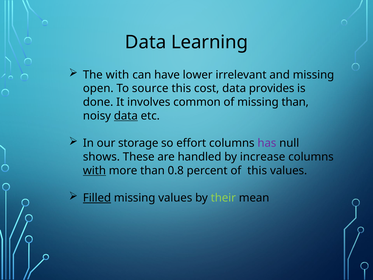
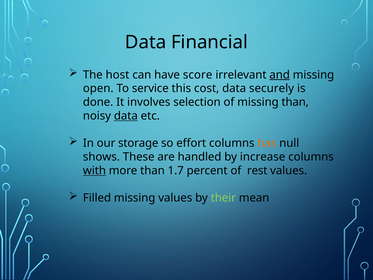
Learning: Learning -> Financial
The with: with -> host
lower: lower -> score
and underline: none -> present
source: source -> service
provides: provides -> securely
common: common -> selection
has colour: purple -> orange
0.8: 0.8 -> 1.7
of this: this -> rest
Filled underline: present -> none
